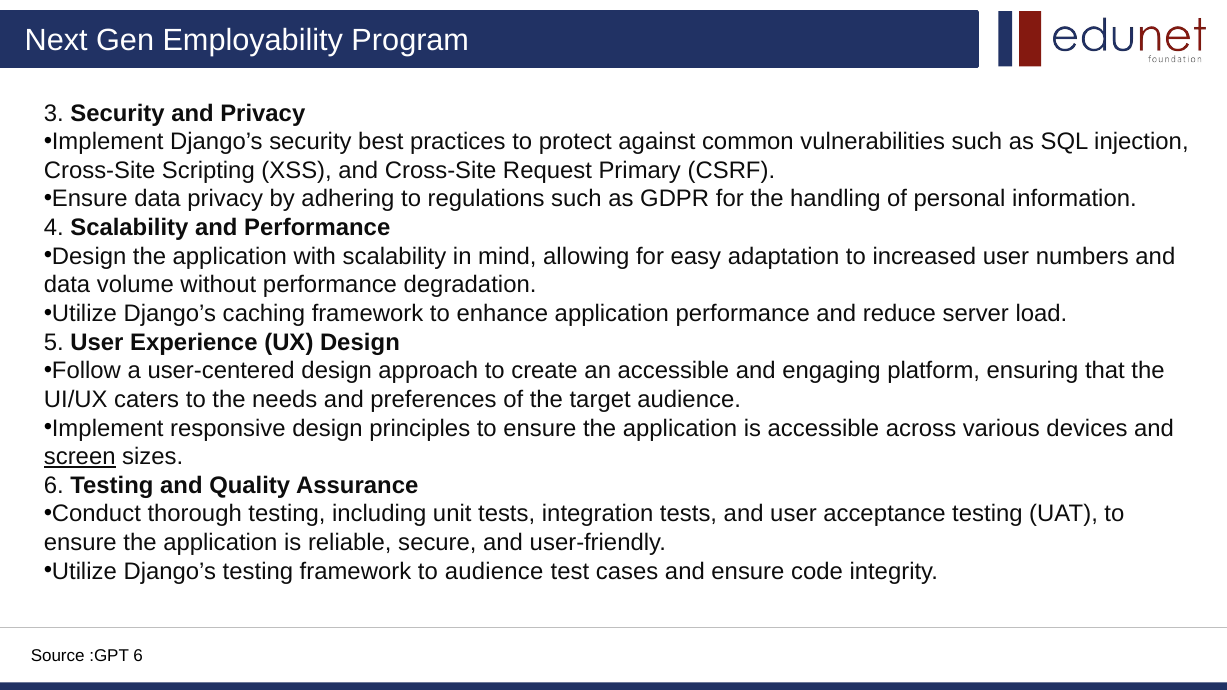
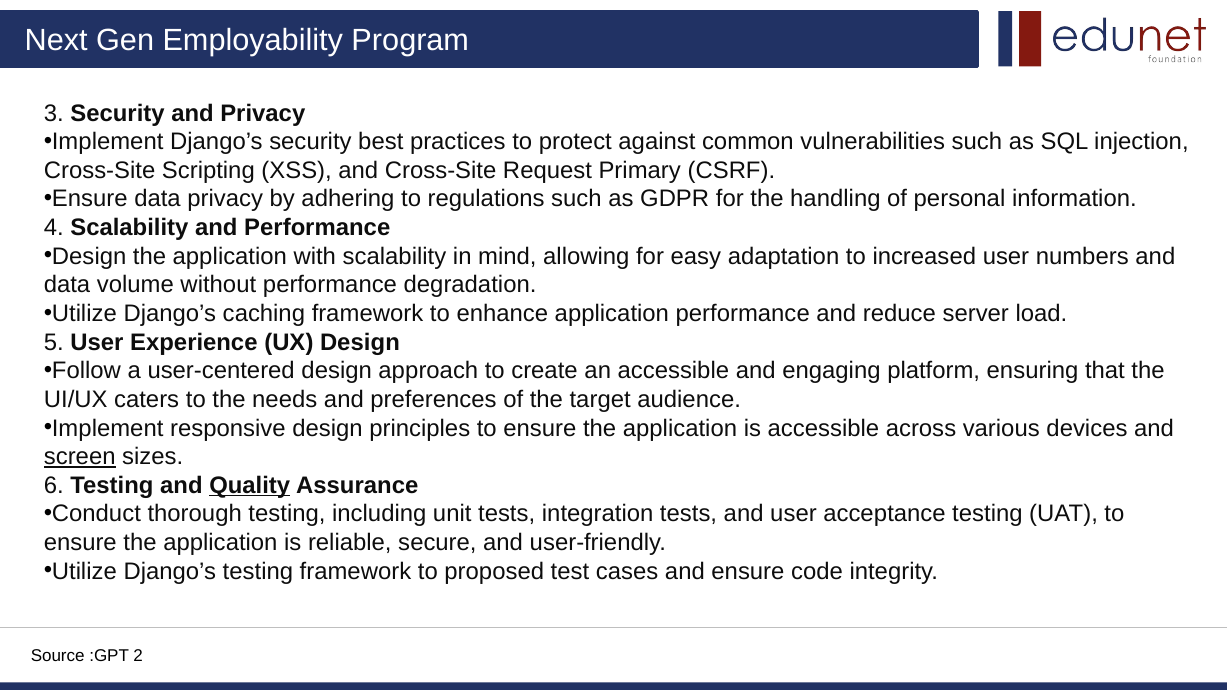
Quality underline: none -> present
to audience: audience -> proposed
:GPT 6: 6 -> 2
